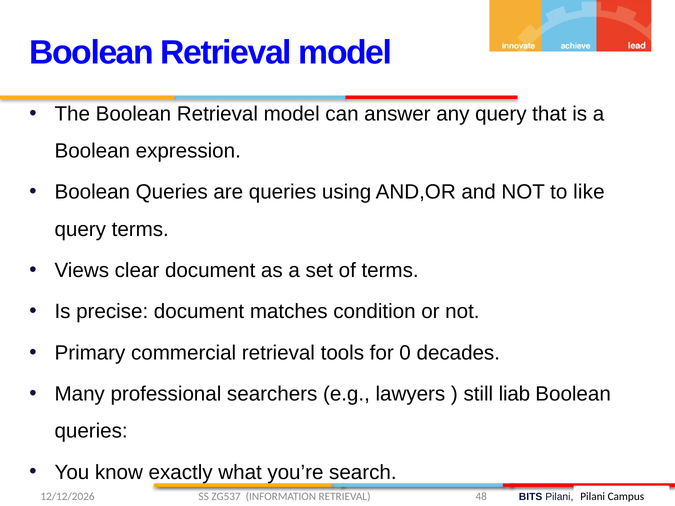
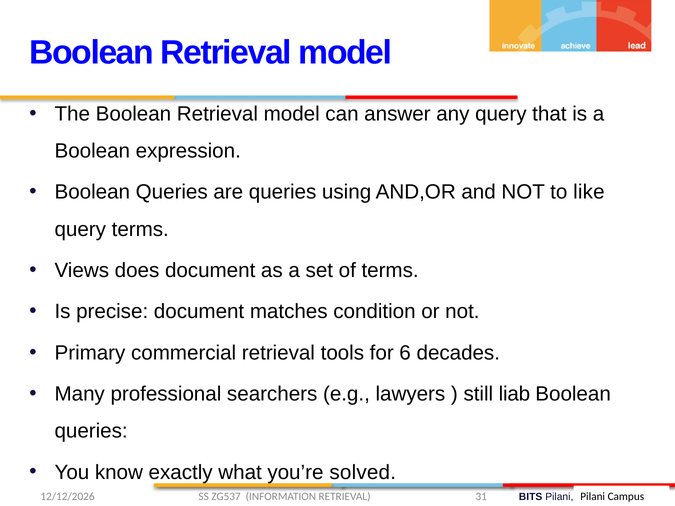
clear: clear -> does
0: 0 -> 6
search: search -> solved
48: 48 -> 31
